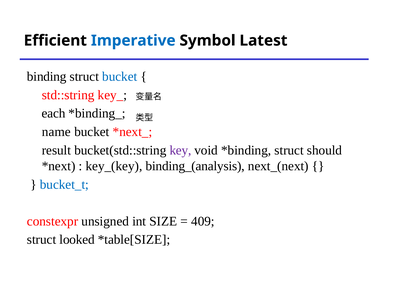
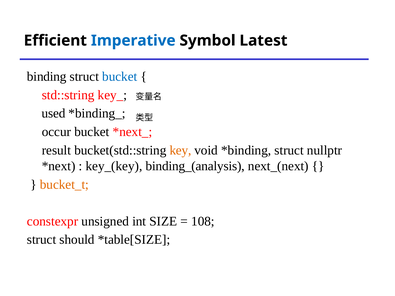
each: each -> used
name: name -> occur
key colour: purple -> orange
should: should -> nullptr
bucket_t colour: blue -> orange
409: 409 -> 108
looked: looked -> should
